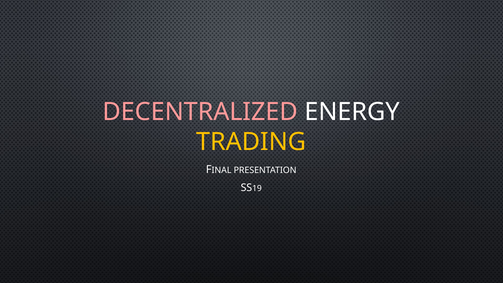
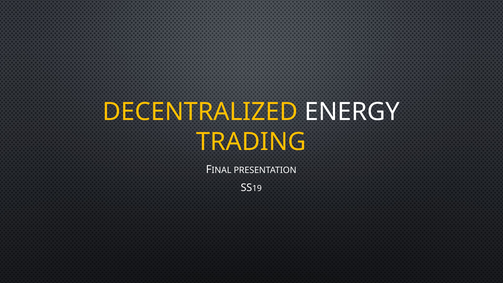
DECENTRALIZED colour: pink -> yellow
